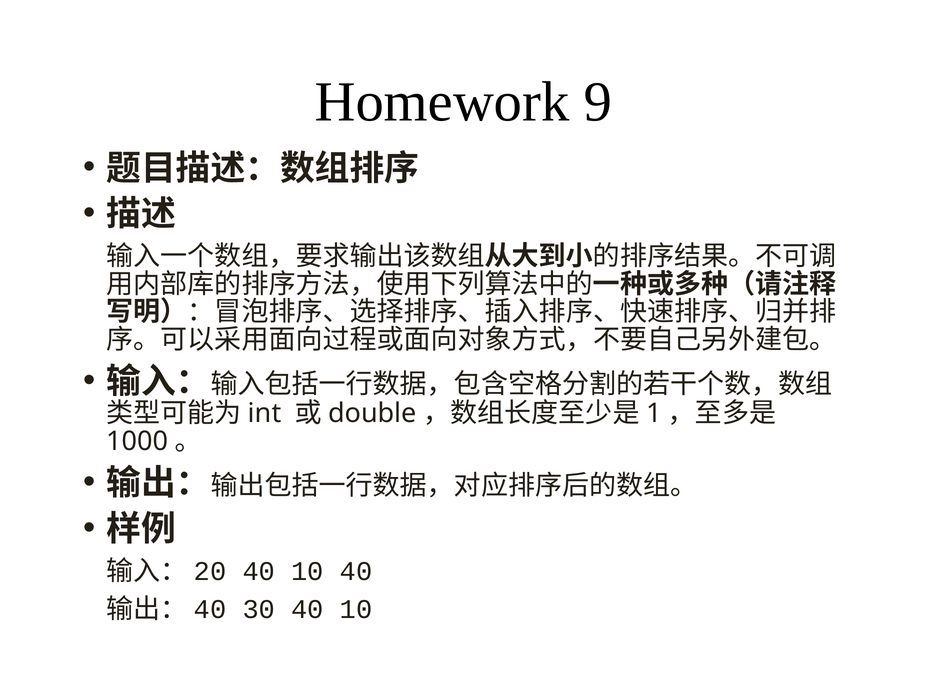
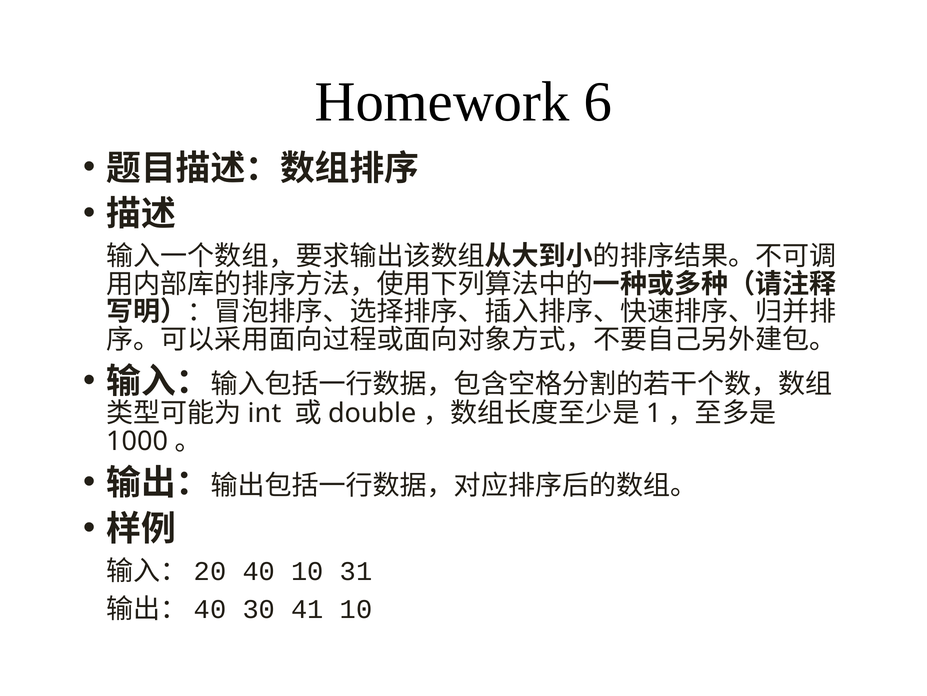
9: 9 -> 6
10 40: 40 -> 31
30 40: 40 -> 41
